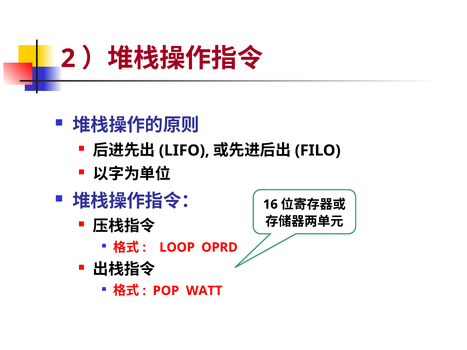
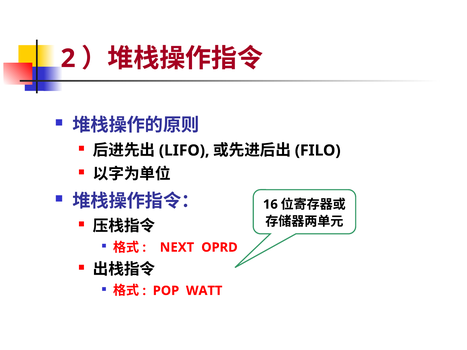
LOOP: LOOP -> NEXT
